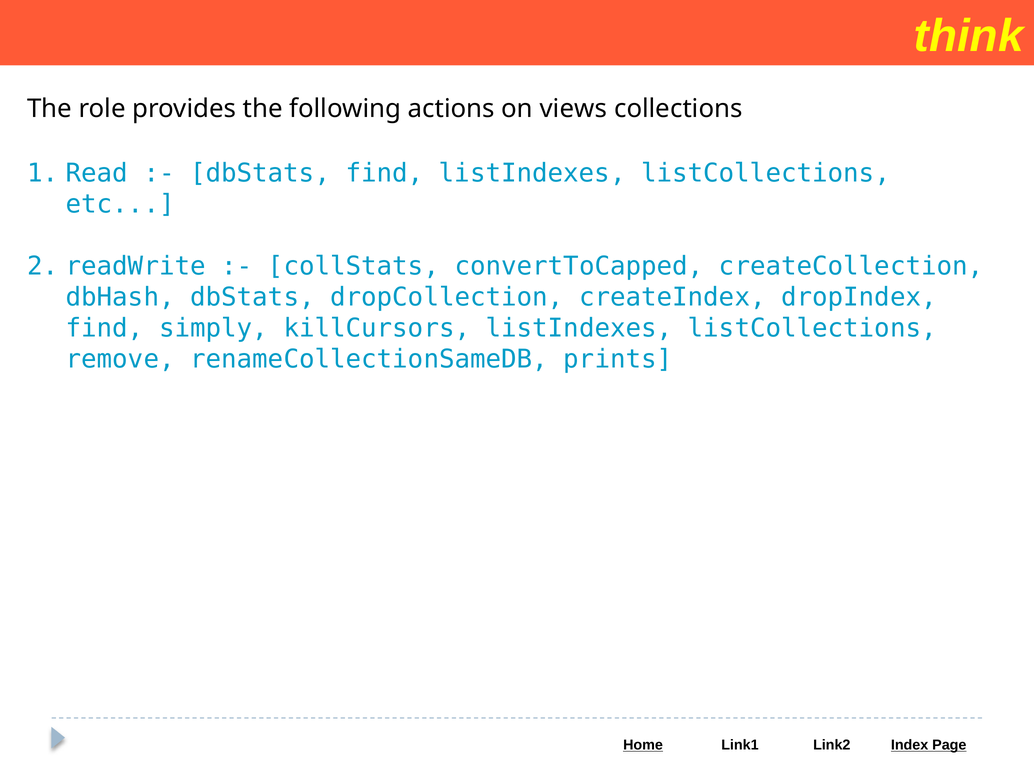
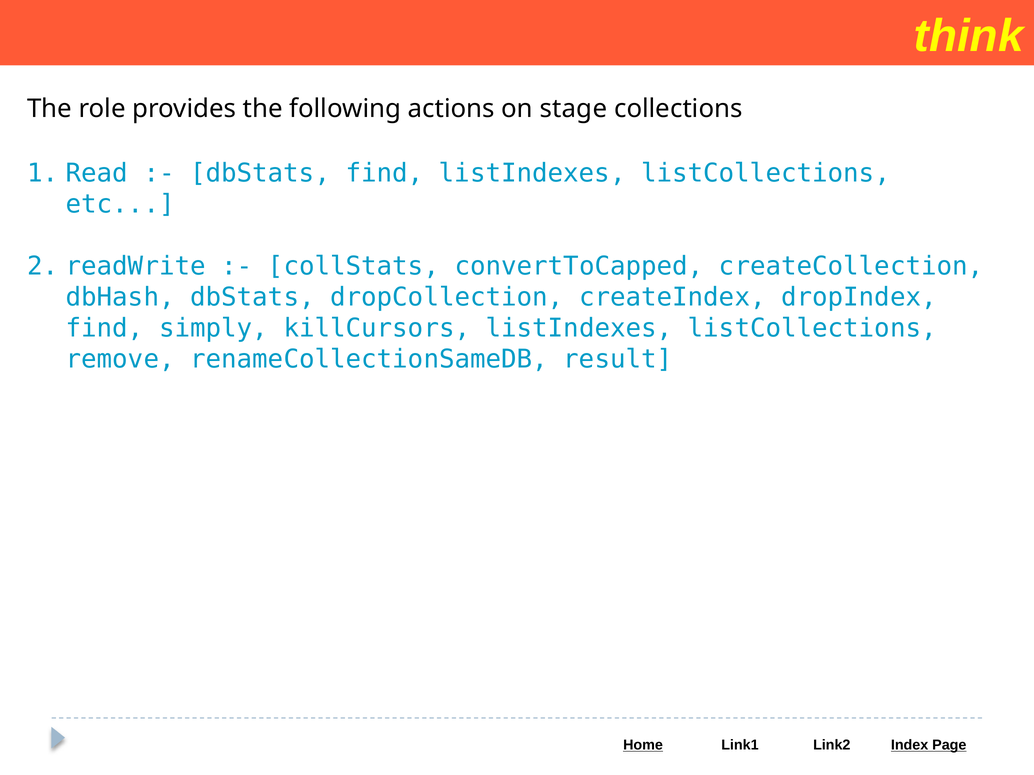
views: views -> stage
prints: prints -> result
